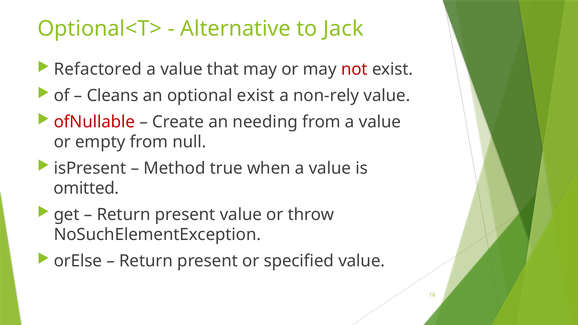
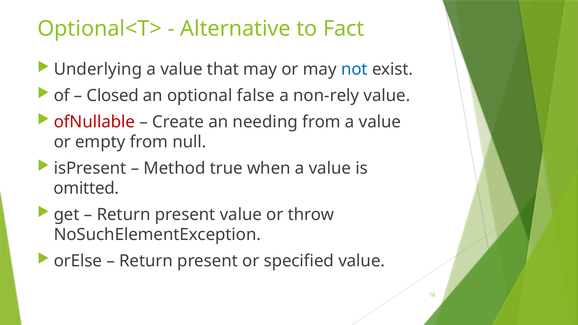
Jack: Jack -> Fact
Refactored: Refactored -> Underlying
not colour: red -> blue
Cleans: Cleans -> Closed
optional exist: exist -> false
